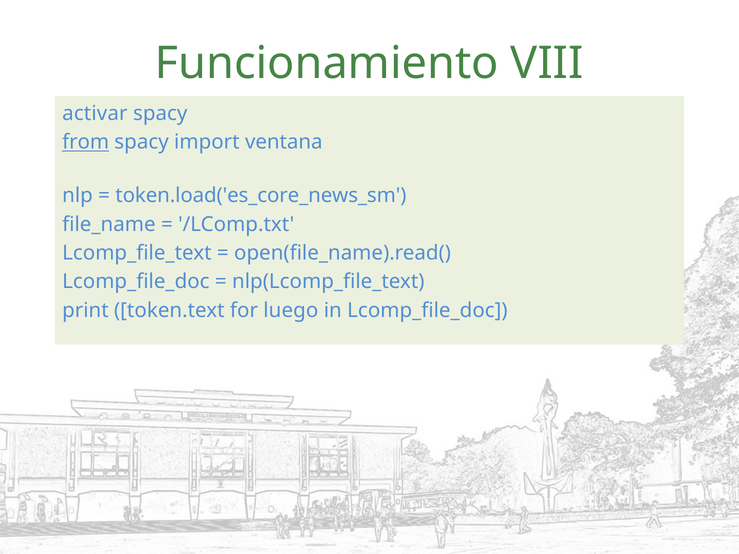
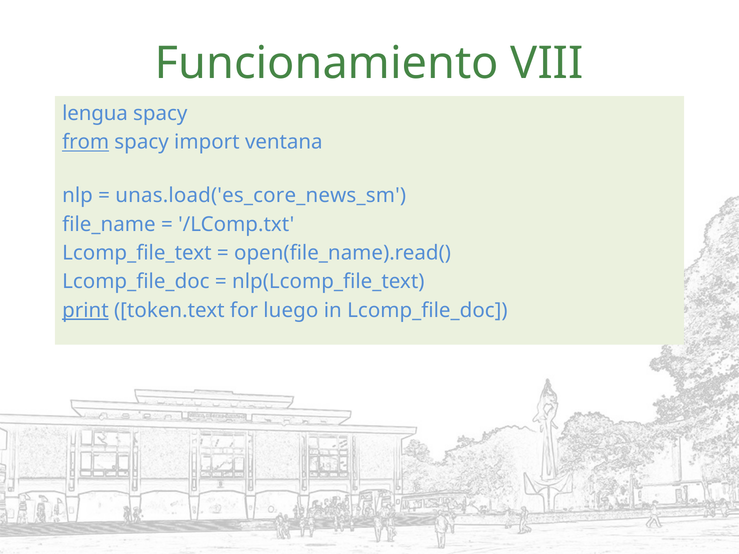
activar: activar -> lengua
token.load('es_core_news_sm: token.load('es_core_news_sm -> unas.load('es_core_news_sm
print underline: none -> present
